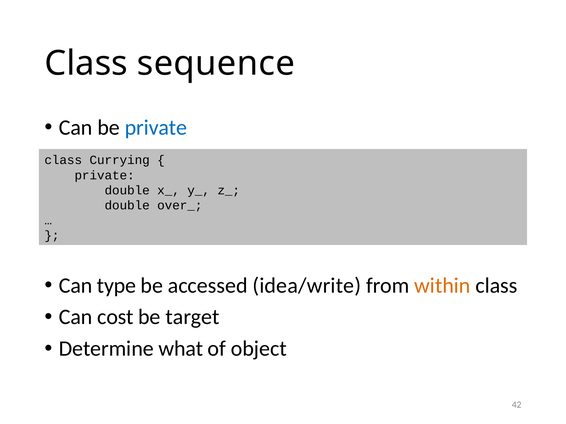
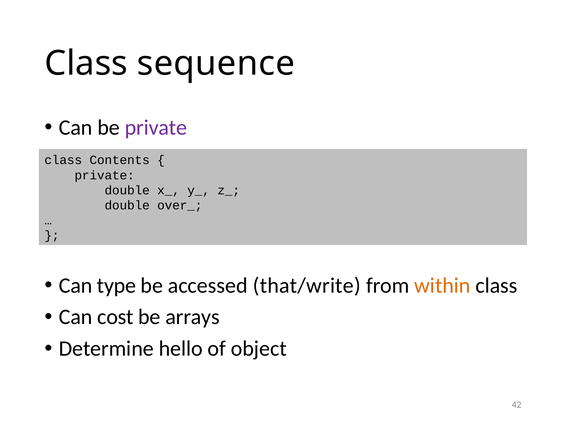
private at (156, 128) colour: blue -> purple
Currying: Currying -> Contents
idea/write: idea/write -> that/write
target: target -> arrays
what: what -> hello
